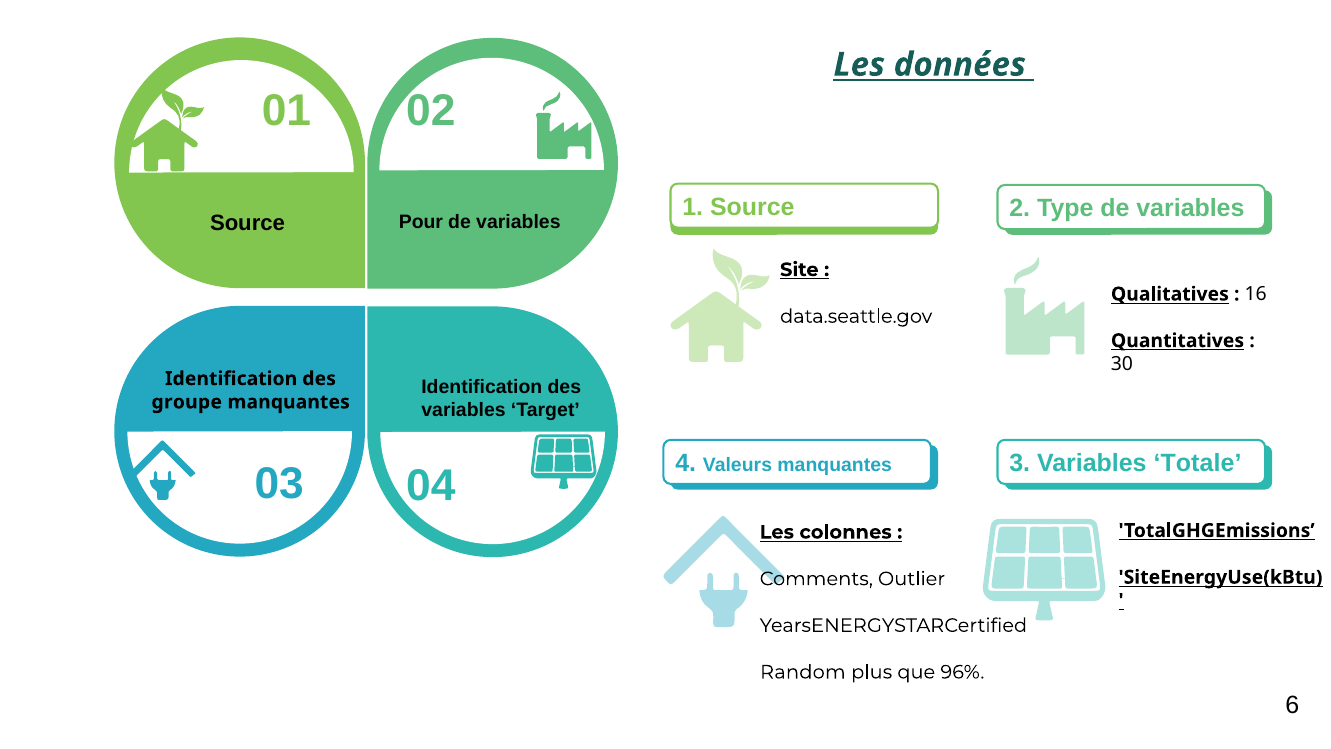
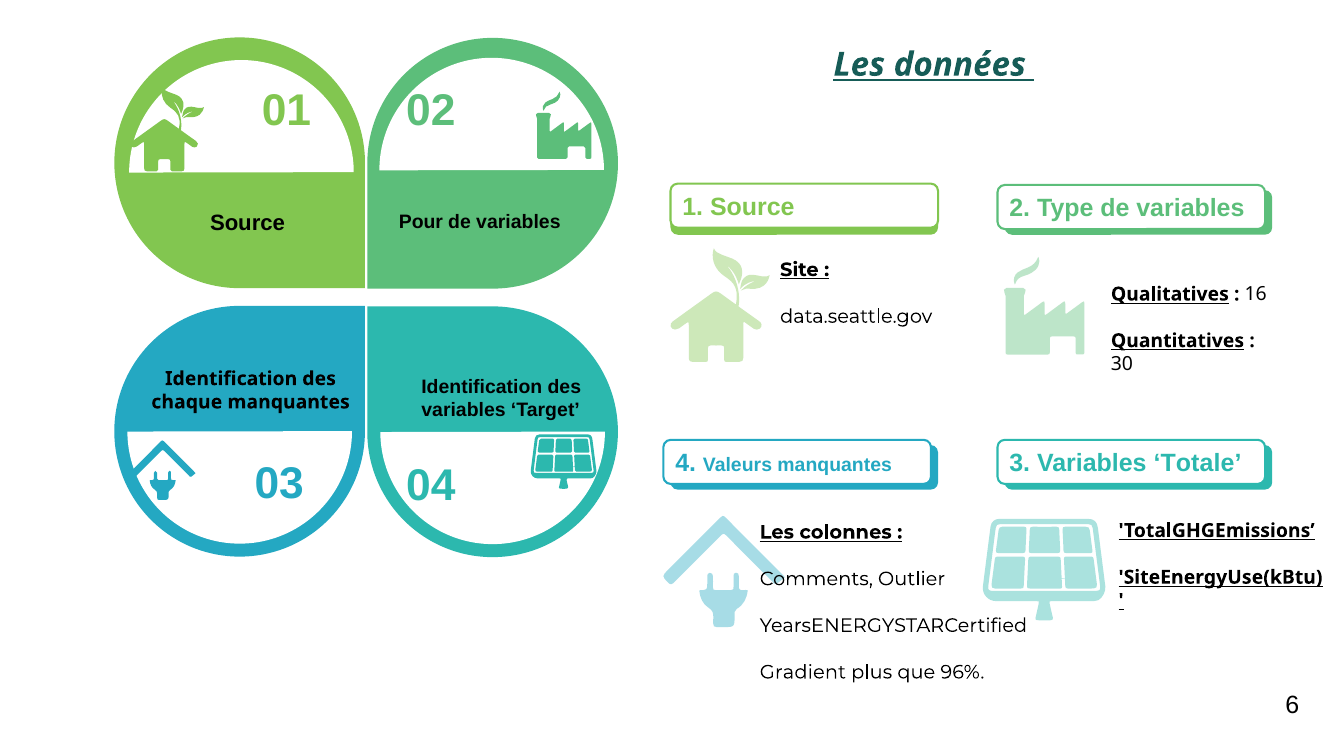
groupe: groupe -> chaque
Random: Random -> Gradient
